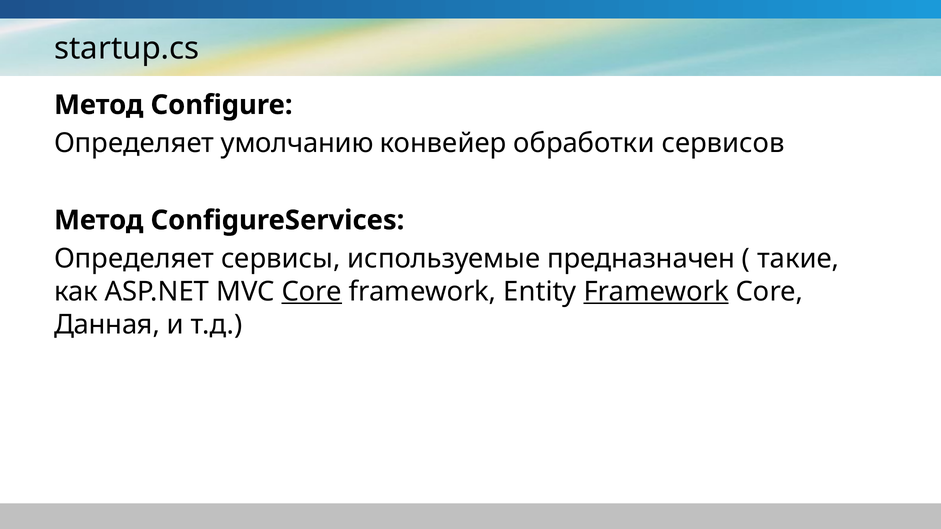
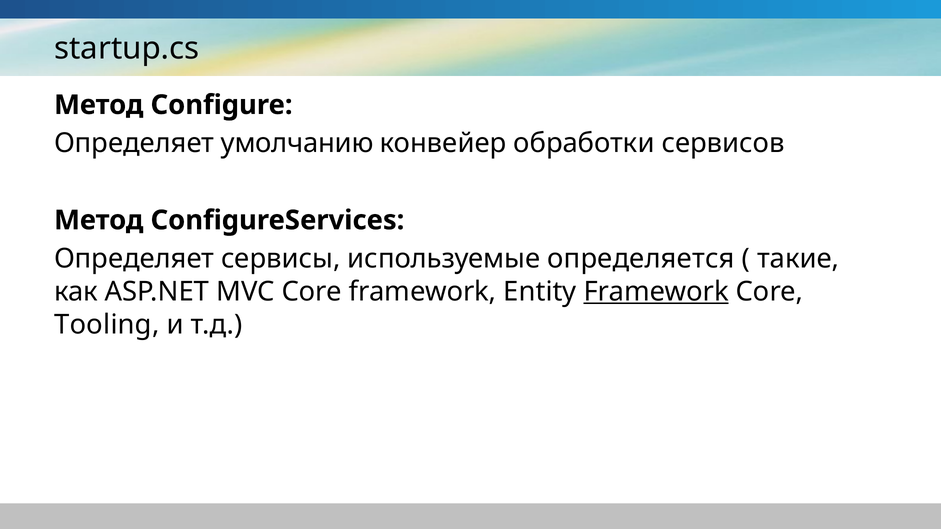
предназначен: предназначен -> определяется
Core at (312, 292) underline: present -> none
Данная: Данная -> Tooling
